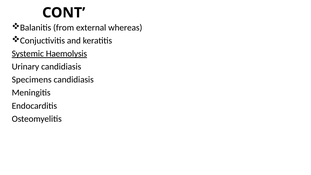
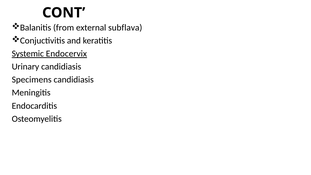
whereas: whereas -> subflava
Haemolysis: Haemolysis -> Endocervix
